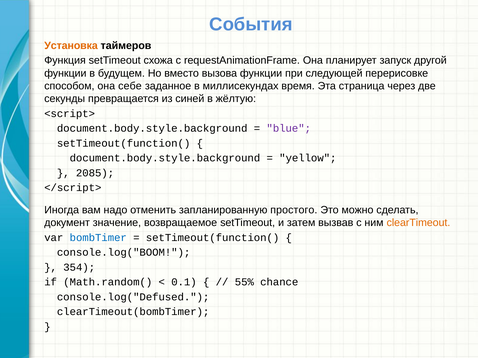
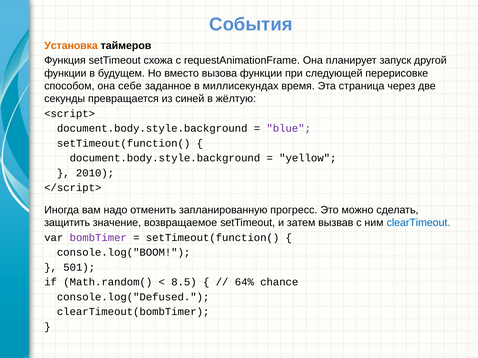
2085: 2085 -> 2010
простого: простого -> прогресс
документ: документ -> защитить
clearTimeout colour: orange -> blue
bombTimer colour: blue -> purple
354: 354 -> 501
0.1: 0.1 -> 8.5
55%: 55% -> 64%
